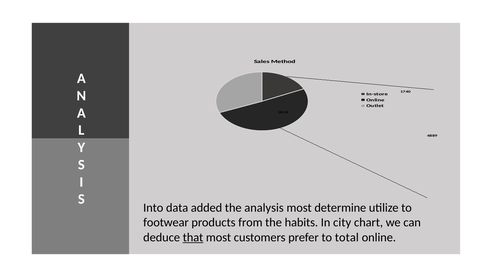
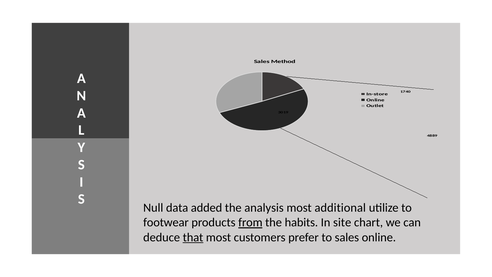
Into: Into -> Null
determine: determine -> additional
from underline: none -> present
city: city -> site
to total: total -> sales
